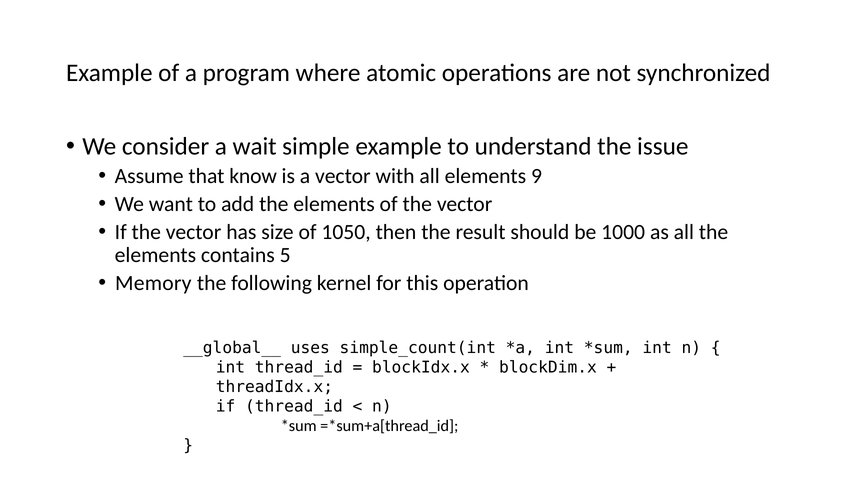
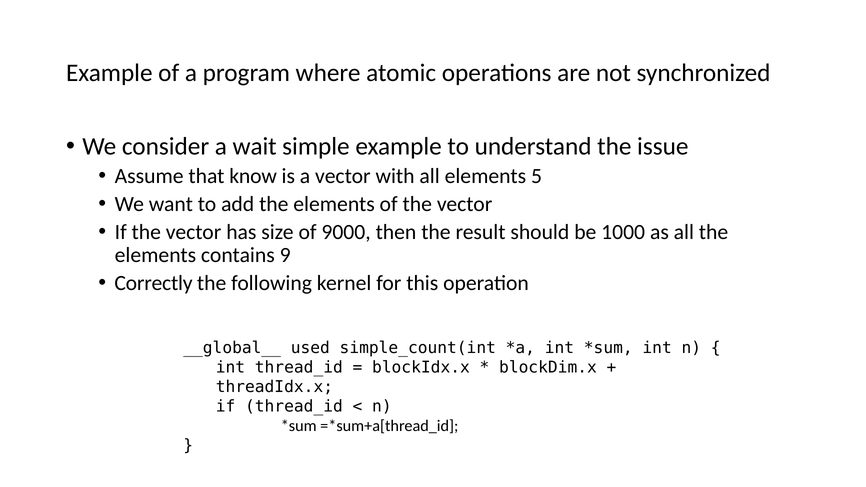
9: 9 -> 5
1050: 1050 -> 9000
5: 5 -> 9
Memory: Memory -> Correctly
uses: uses -> used
